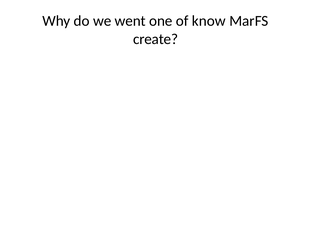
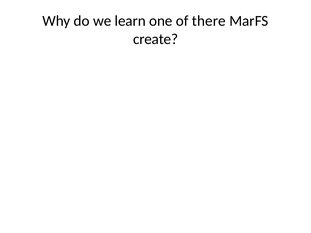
went: went -> learn
know: know -> there
